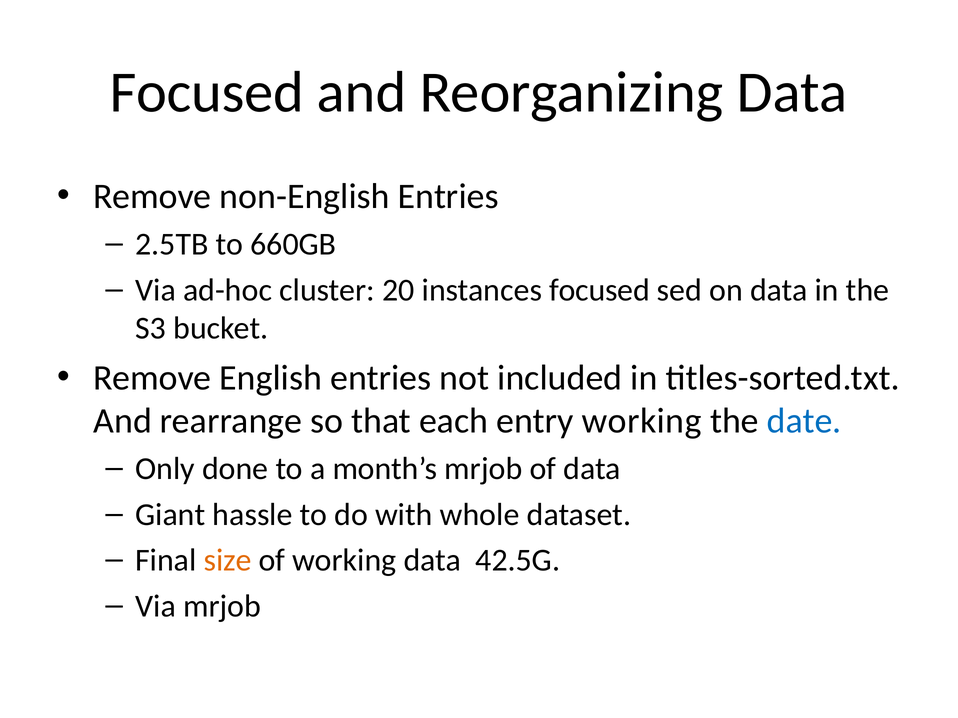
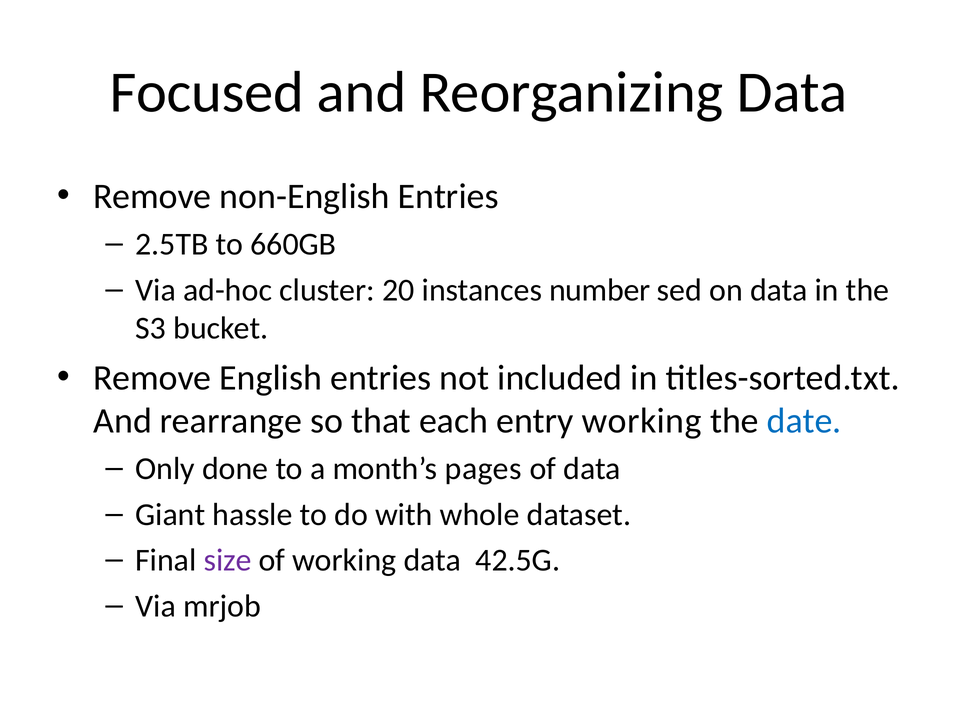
instances focused: focused -> number
month’s mrjob: mrjob -> pages
size colour: orange -> purple
